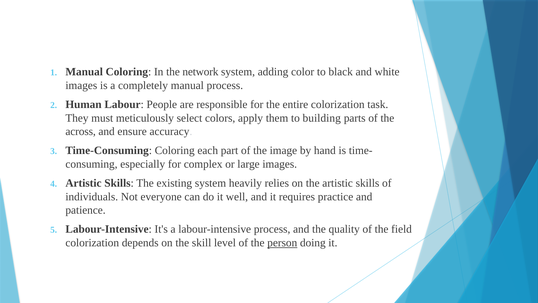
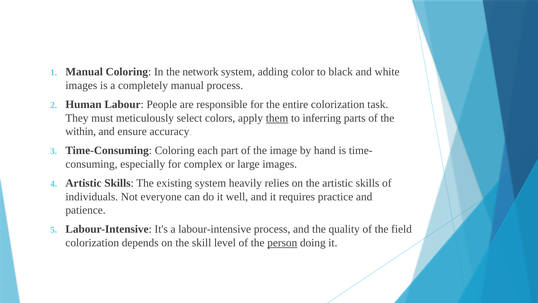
them underline: none -> present
building: building -> inferring
across: across -> within
